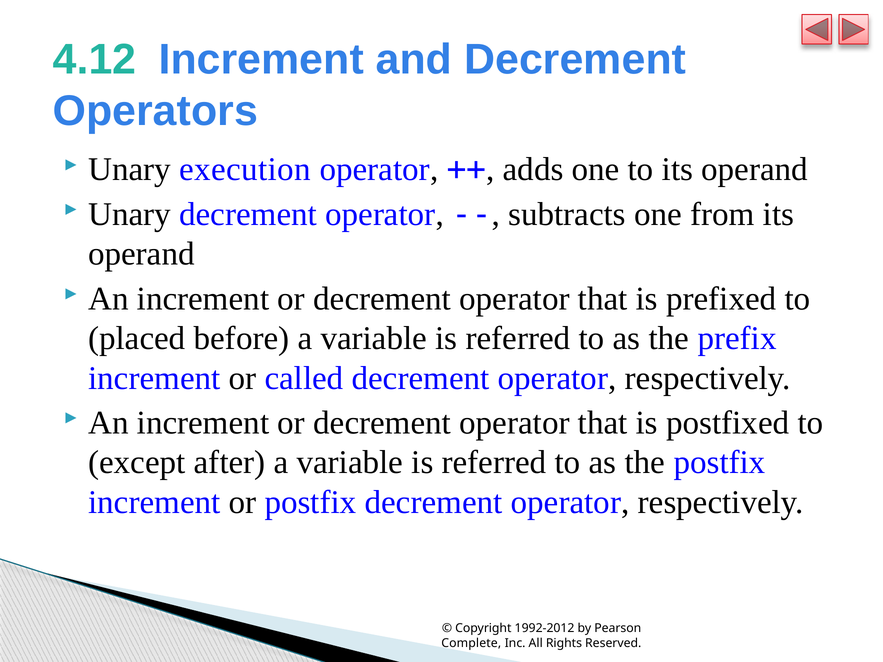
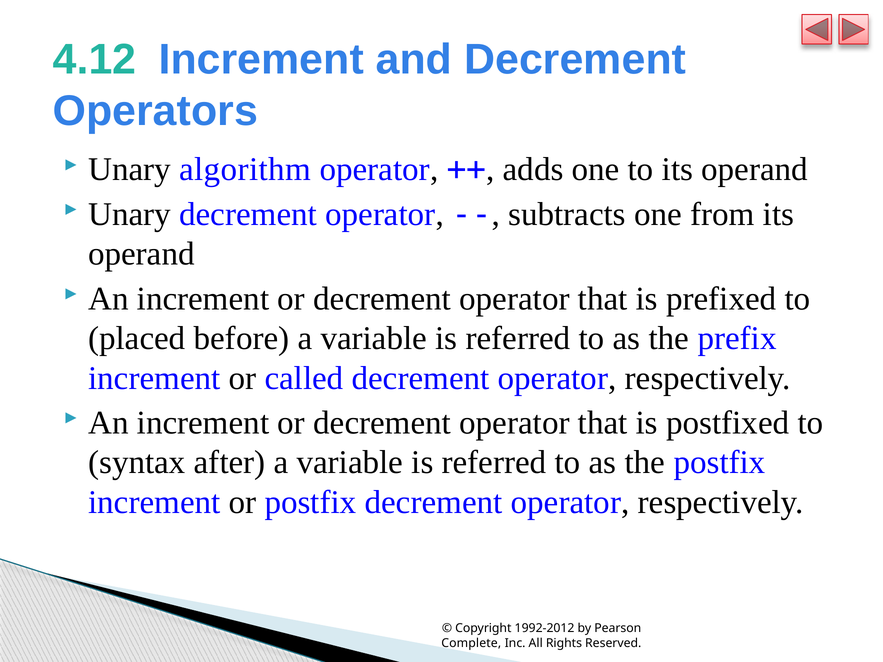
execution: execution -> algorithm
except: except -> syntax
